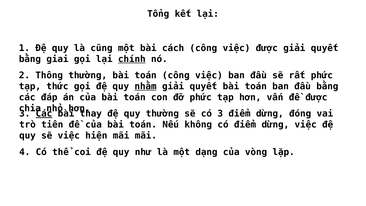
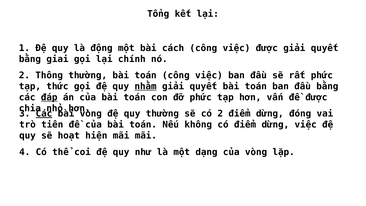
cũng: cũng -> động
chính underline: present -> none
đáp underline: none -> present
bài thay: thay -> vòng
có 3: 3 -> 2
sẽ việc: việc -> hoạt
